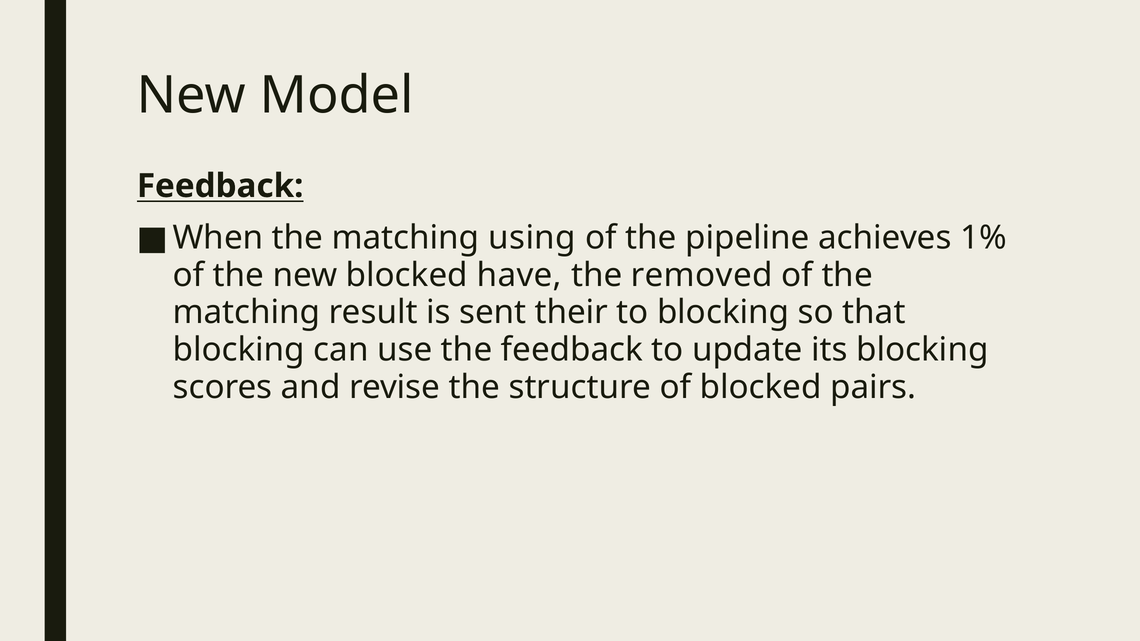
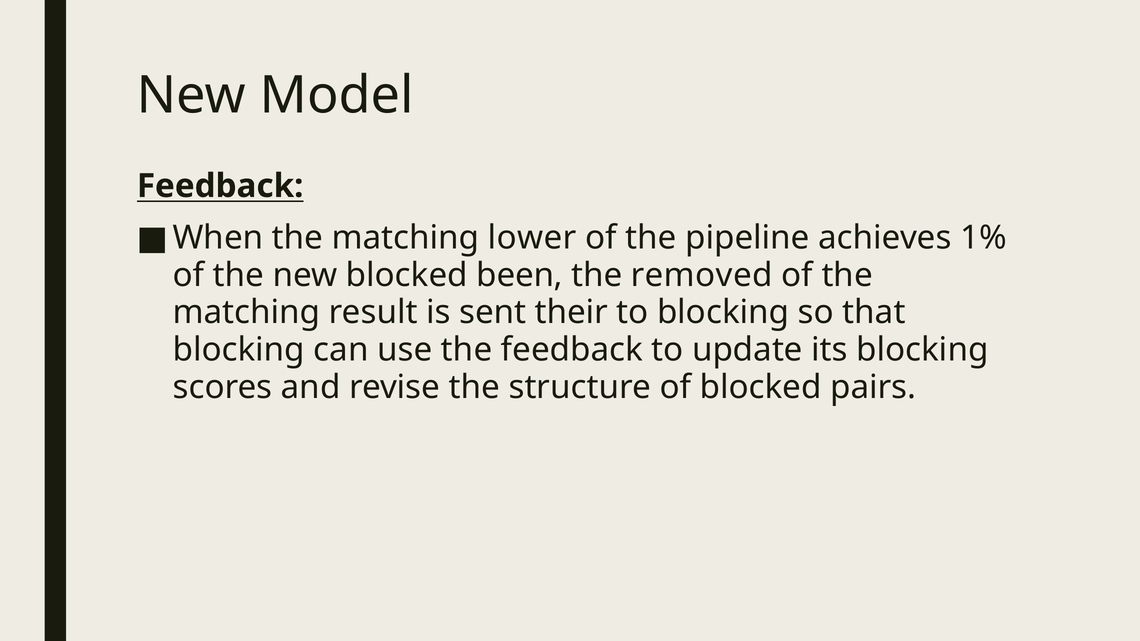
using: using -> lower
have: have -> been
